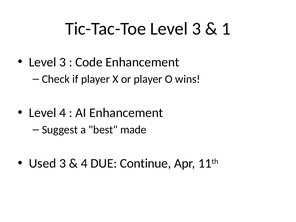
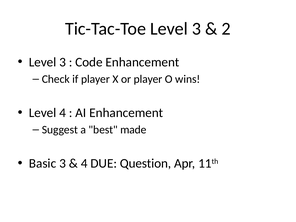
1: 1 -> 2
Used: Used -> Basic
Continue: Continue -> Question
